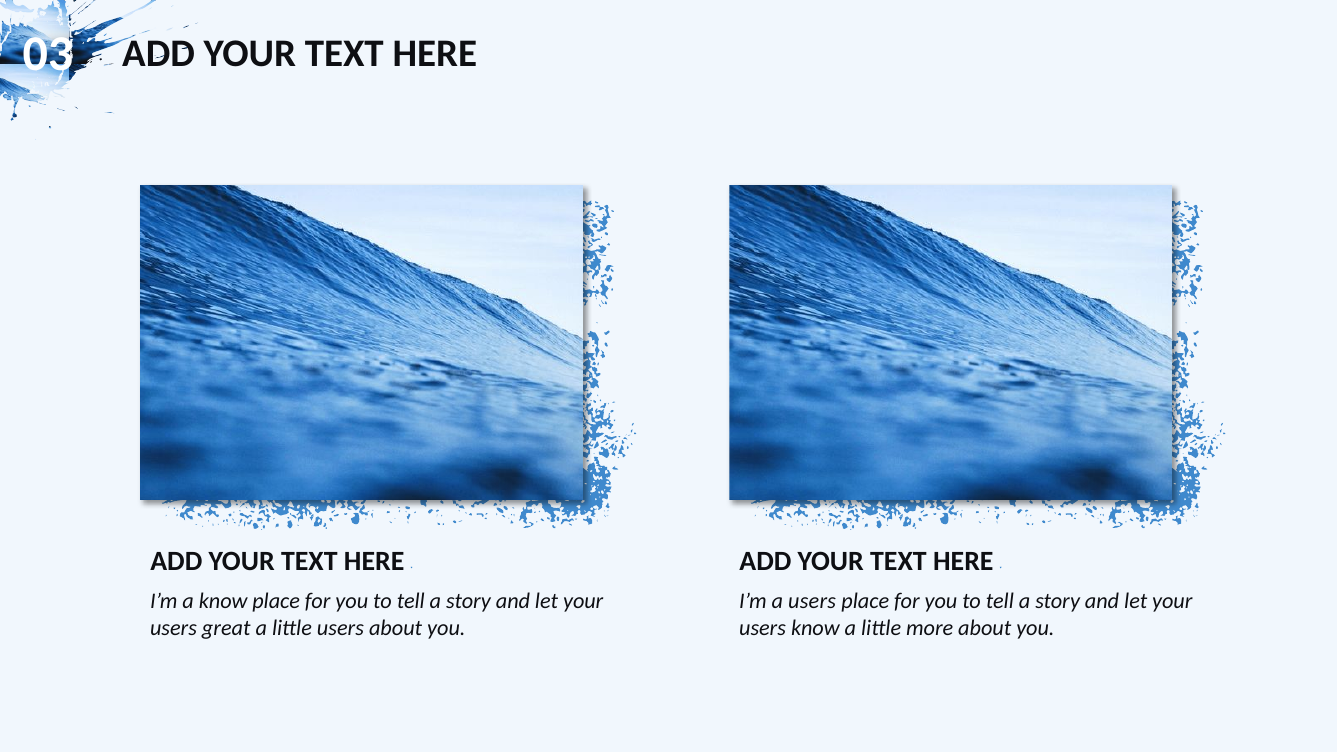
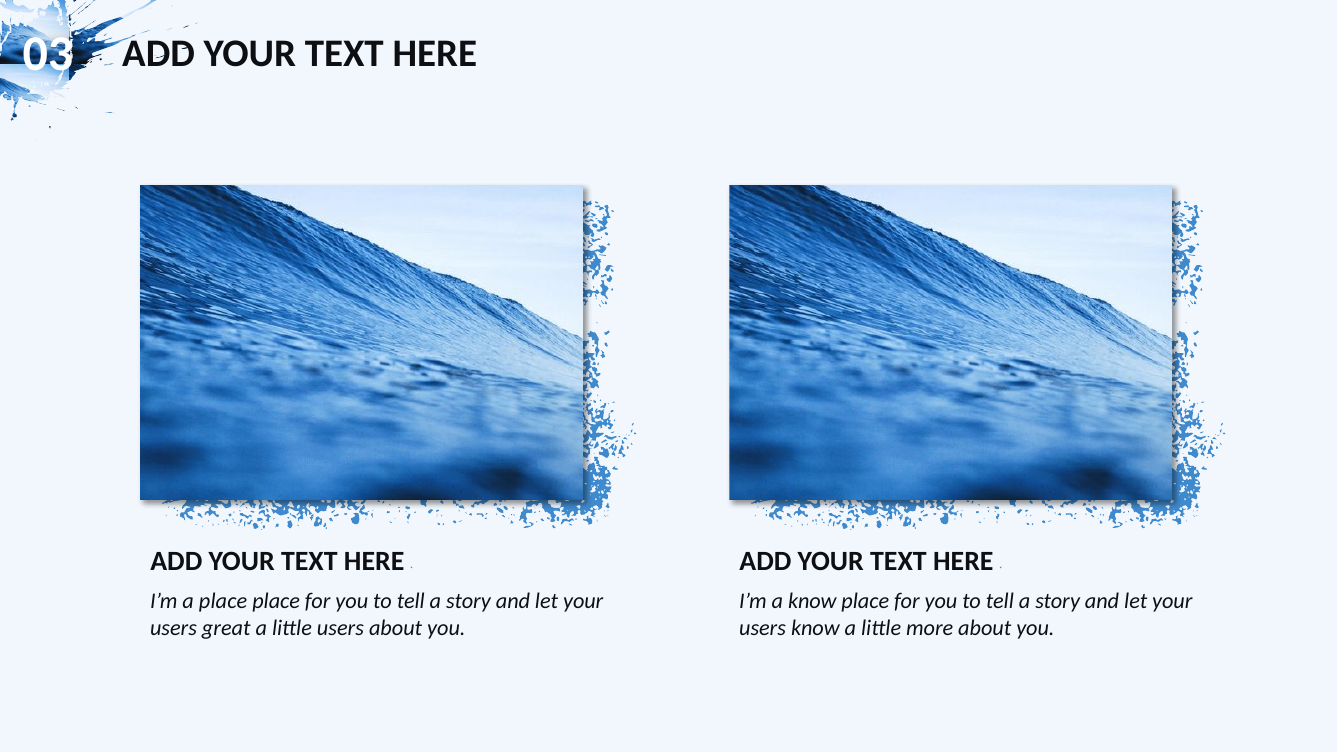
a know: know -> place
a users: users -> know
